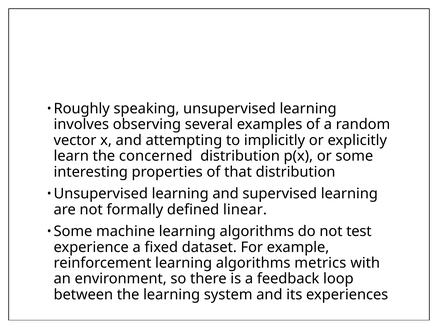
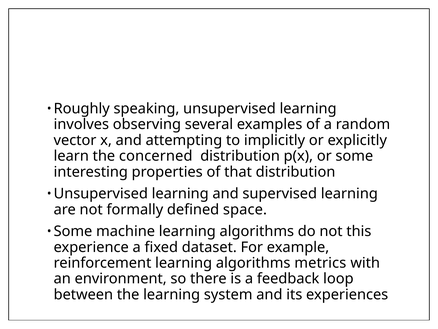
linear: linear -> space
test: test -> this
